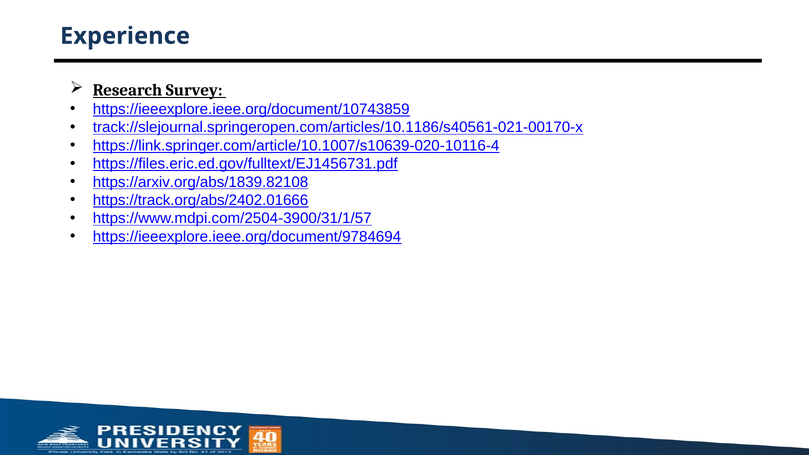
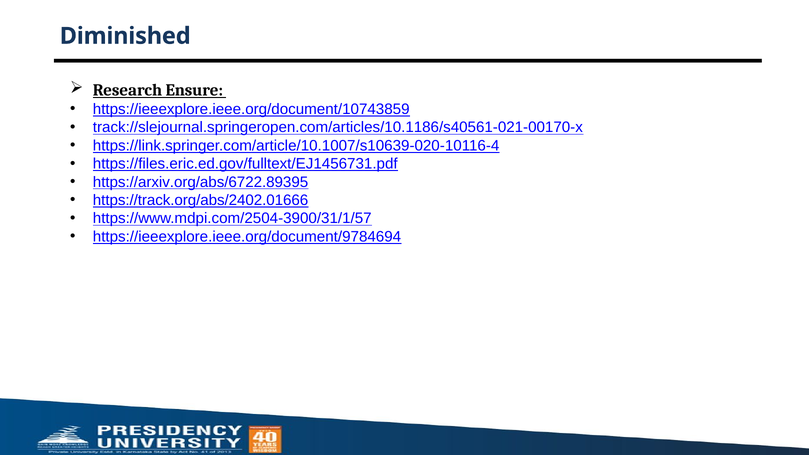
Experience: Experience -> Diminished
Survey: Survey -> Ensure
https://arxiv.org/abs/1839.82108: https://arxiv.org/abs/1839.82108 -> https://arxiv.org/abs/6722.89395
